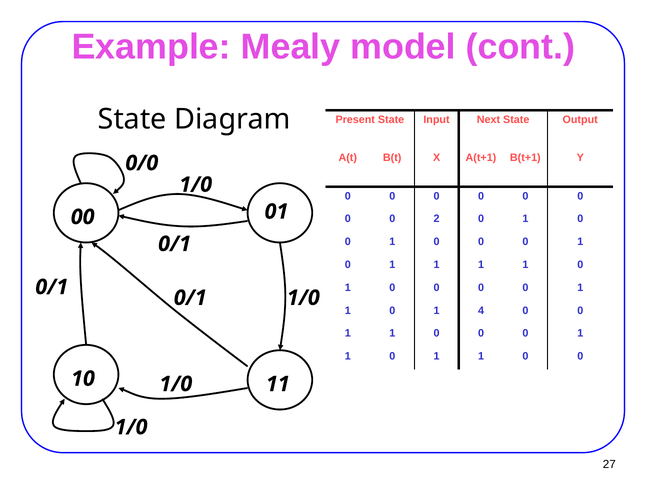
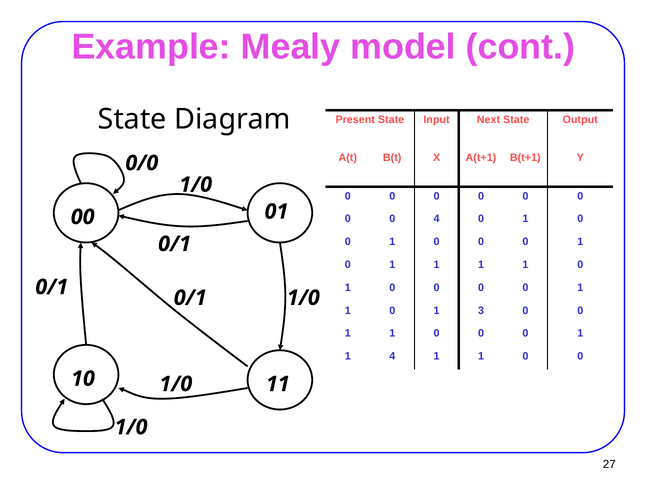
0 2: 2 -> 4
4: 4 -> 3
0 at (392, 356): 0 -> 4
